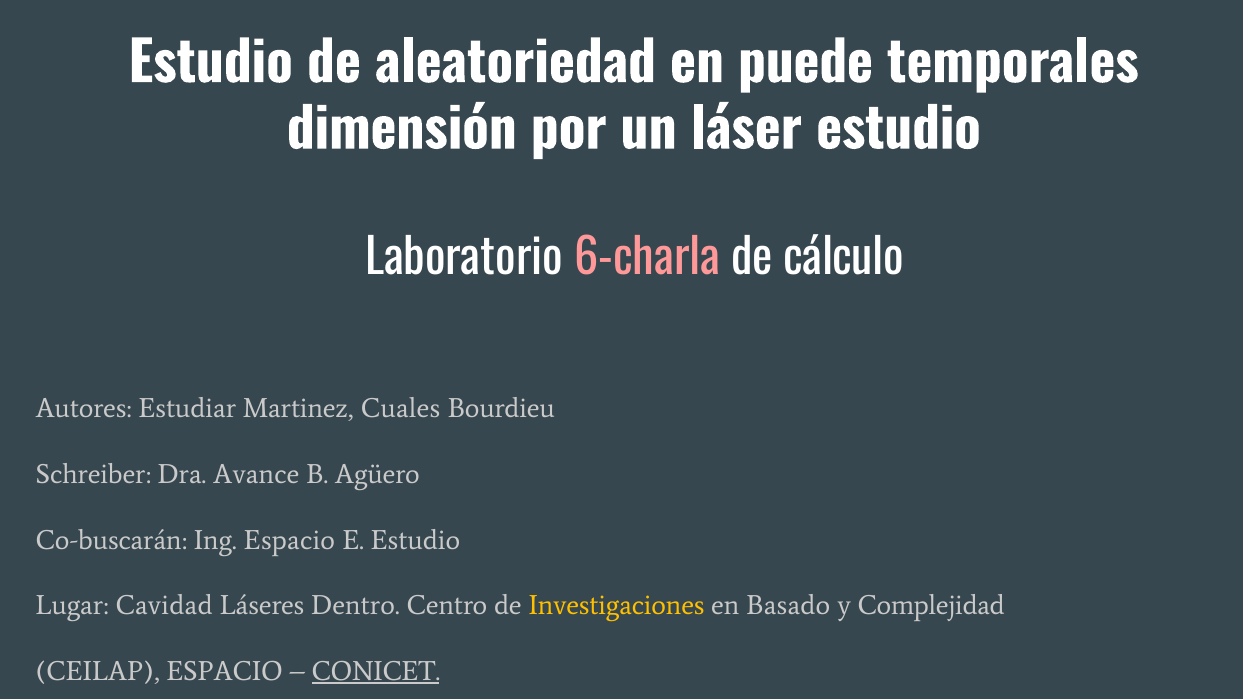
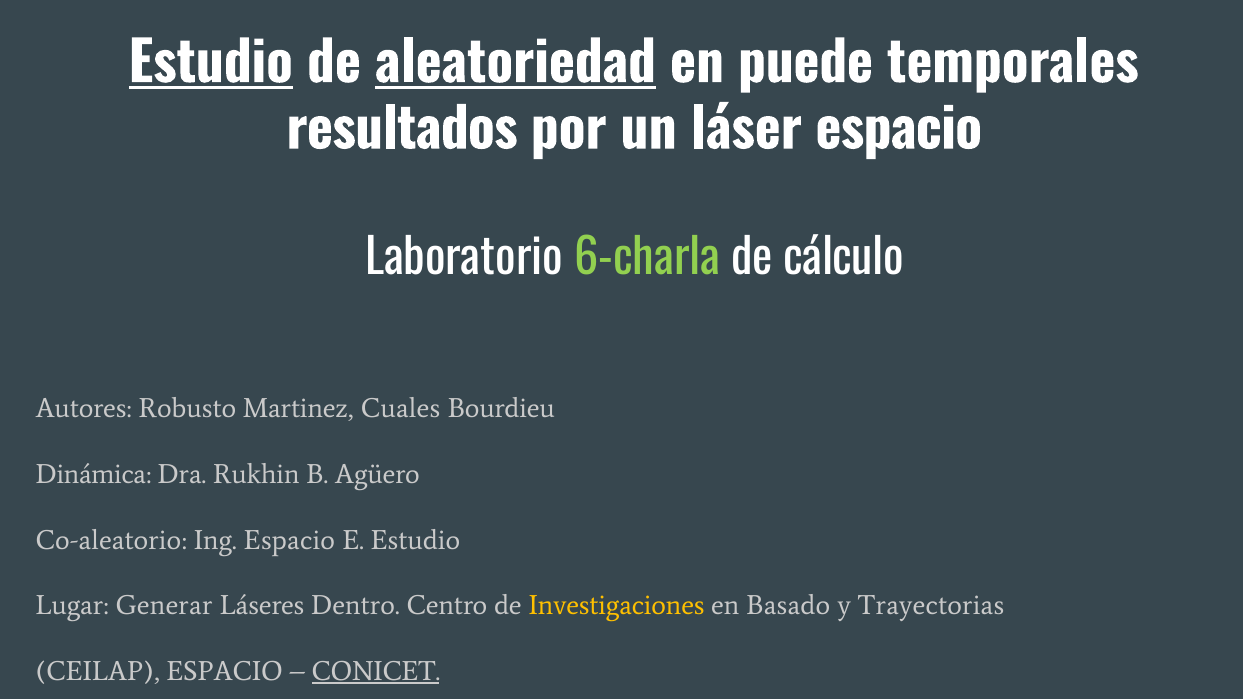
Estudio at (211, 64) underline: none -> present
aleatoriedad underline: none -> present
dimensión: dimensión -> resultados
láser estudio: estudio -> espacio
6-charla colour: pink -> light green
Estudiar: Estudiar -> Robusto
Schreiber: Schreiber -> Dinámica
Avance: Avance -> Rukhin
Co-buscarán: Co-buscarán -> Co-aleatorio
Cavidad: Cavidad -> Generar
Complejidad: Complejidad -> Trayectorias
